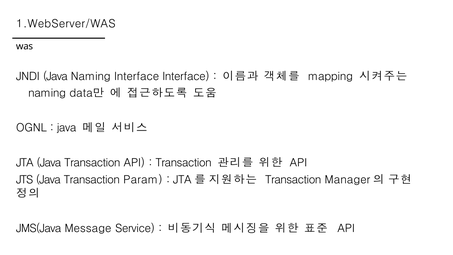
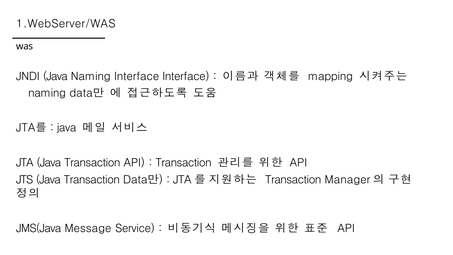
OGNL at (31, 128): OGNL -> JTA를
Transaction Param: Param -> Data만
